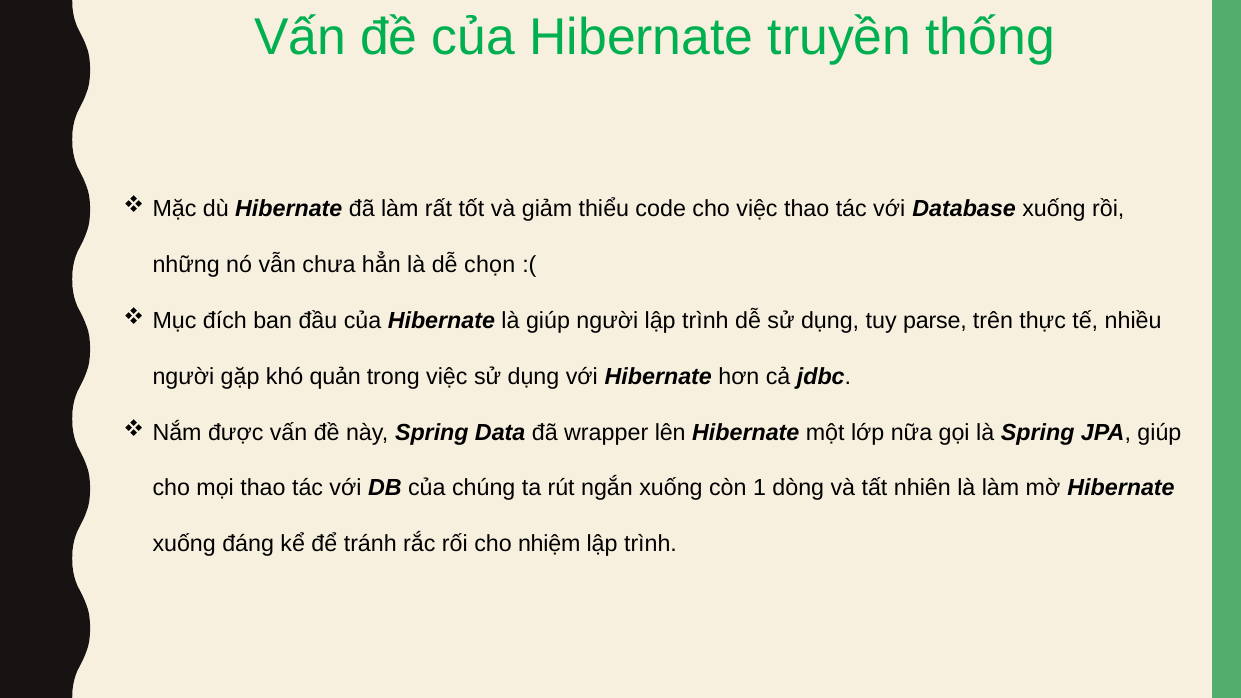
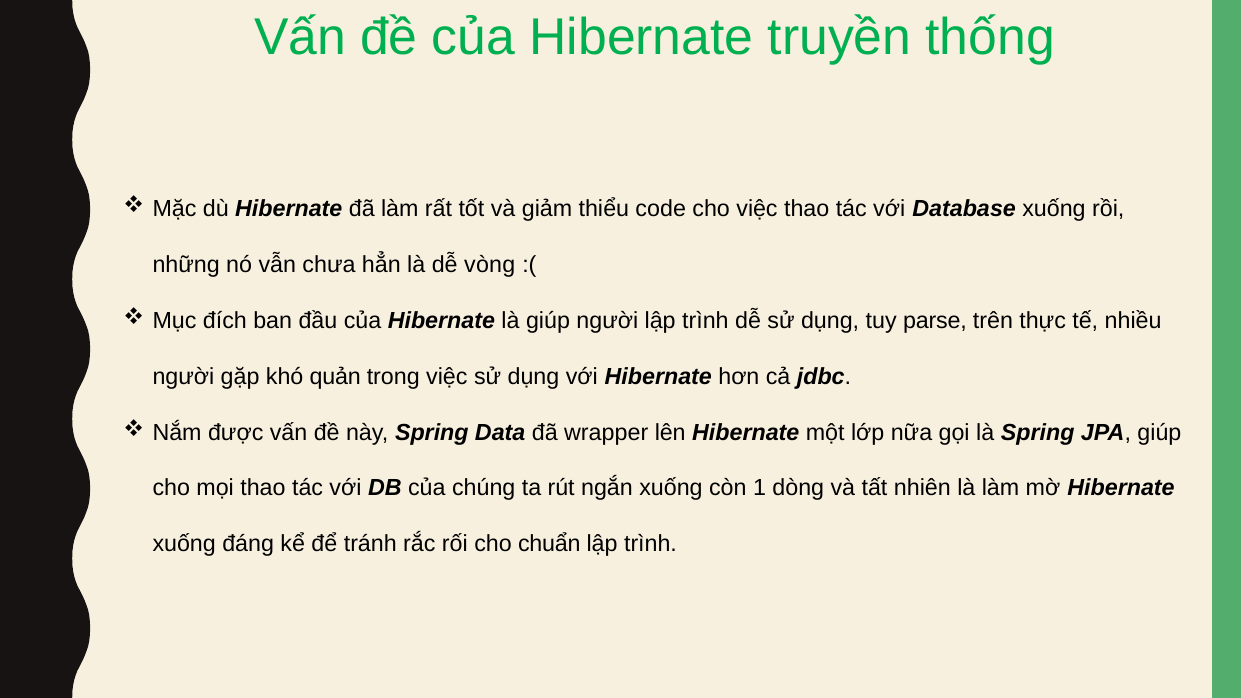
chọn: chọn -> vòng
nhiệm: nhiệm -> chuẩn
